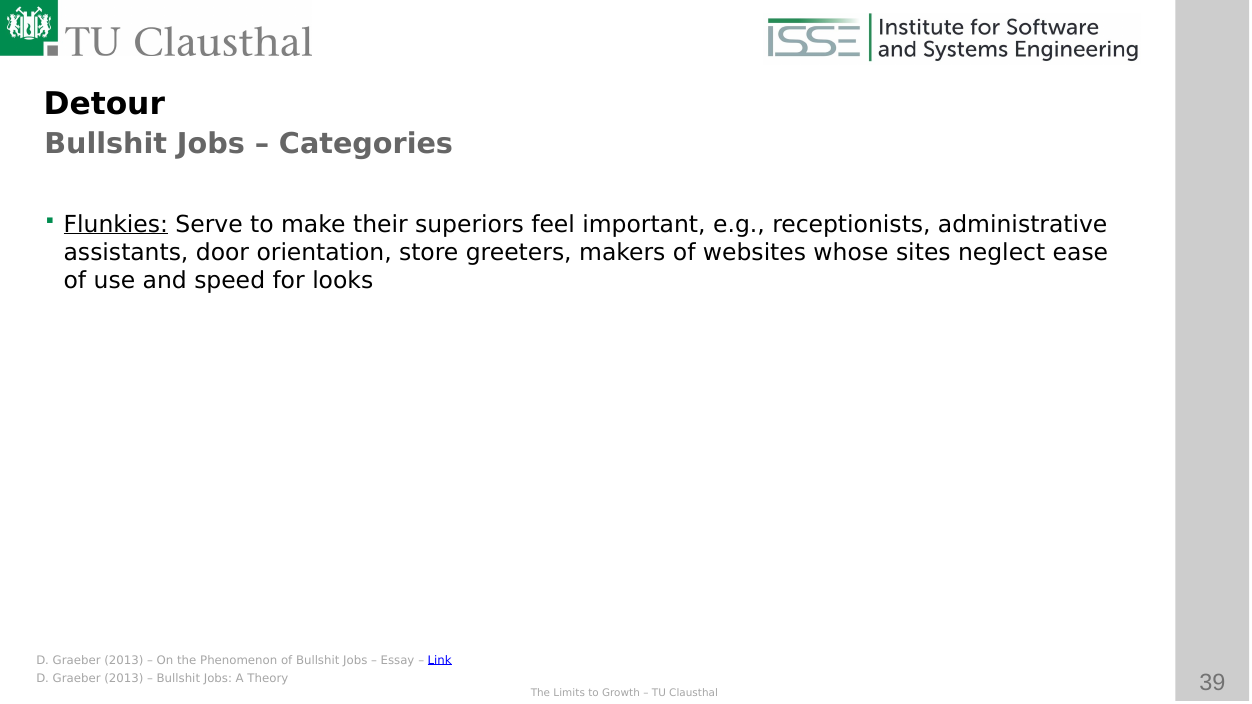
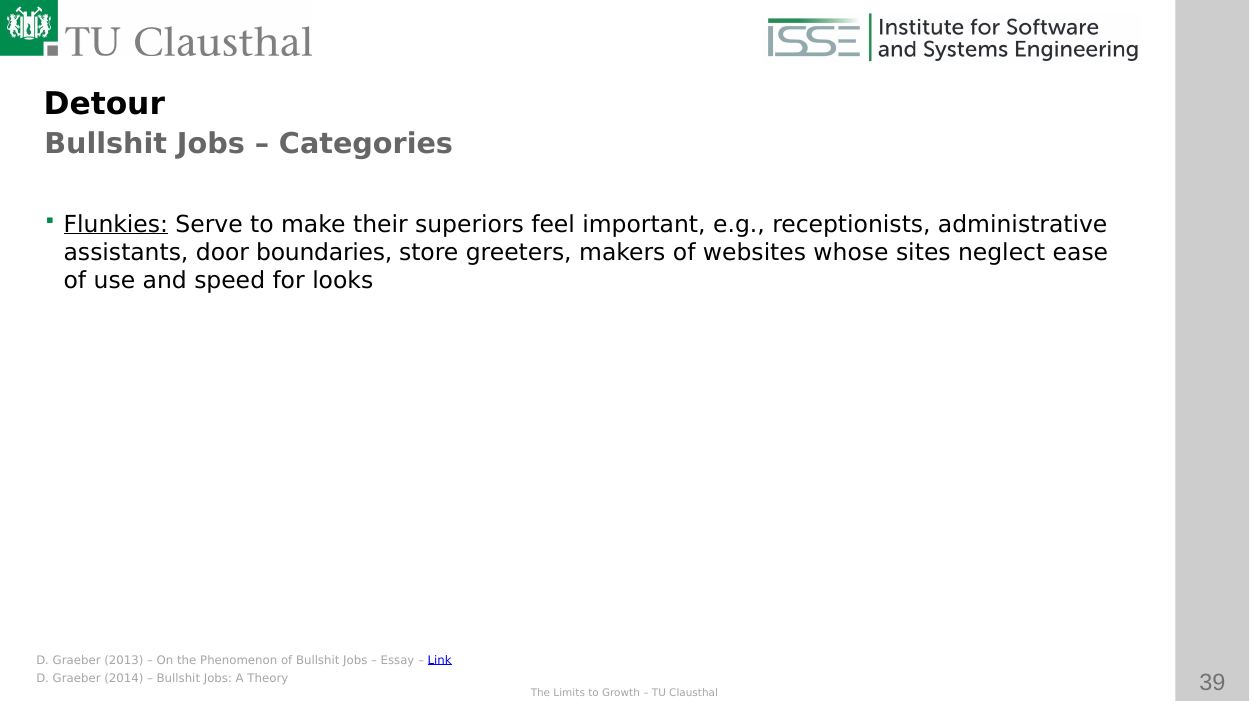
orientation: orientation -> boundaries
2013 at (124, 679): 2013 -> 2014
